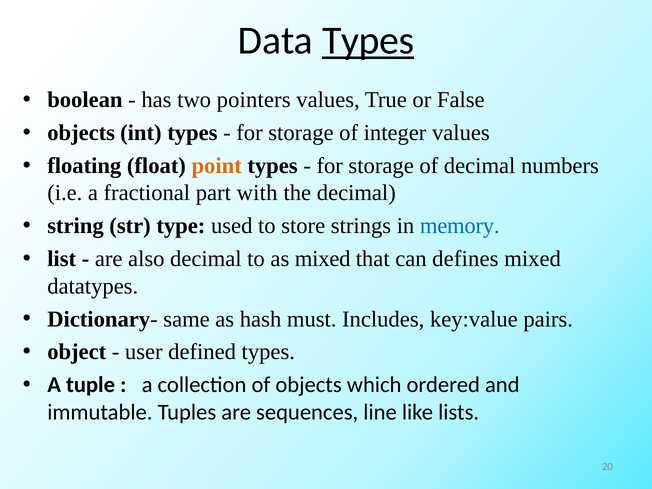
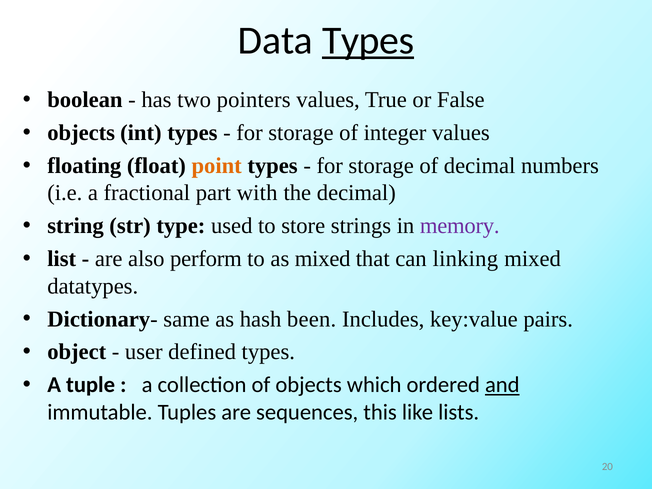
memory colour: blue -> purple
also decimal: decimal -> perform
defines: defines -> linking
must: must -> been
and underline: none -> present
line: line -> this
